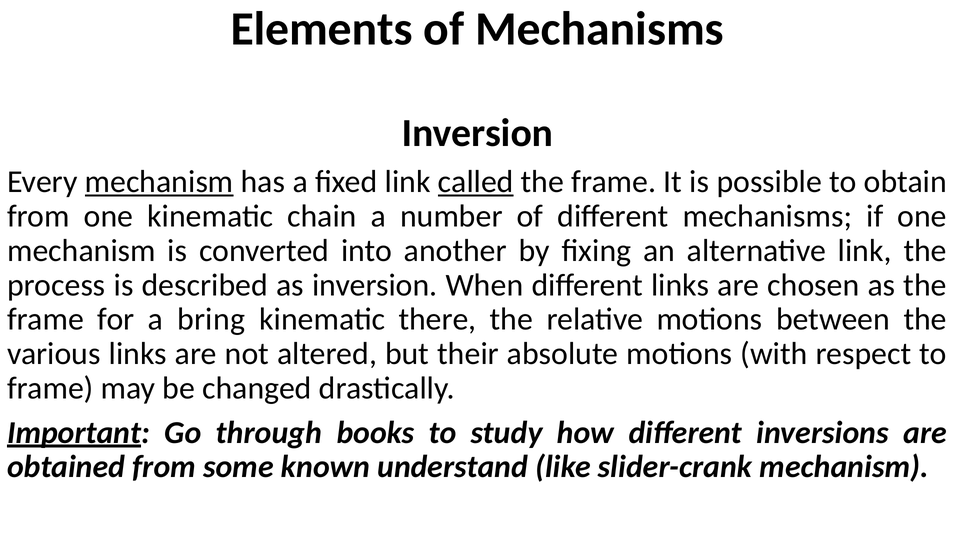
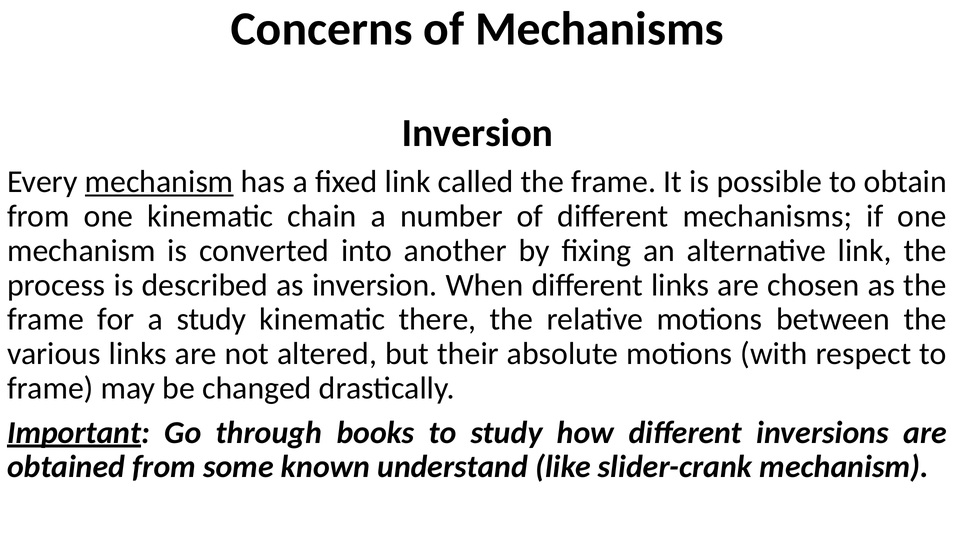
Elements: Elements -> Concerns
called underline: present -> none
a bring: bring -> study
